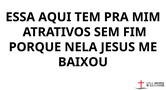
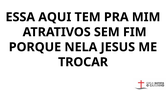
BAIXOU: BAIXOU -> TROCAR
